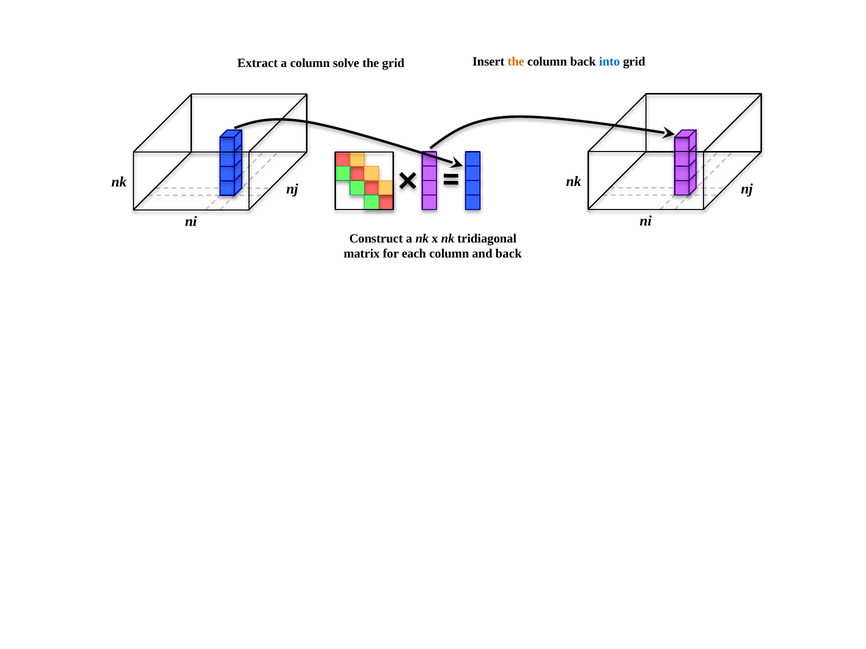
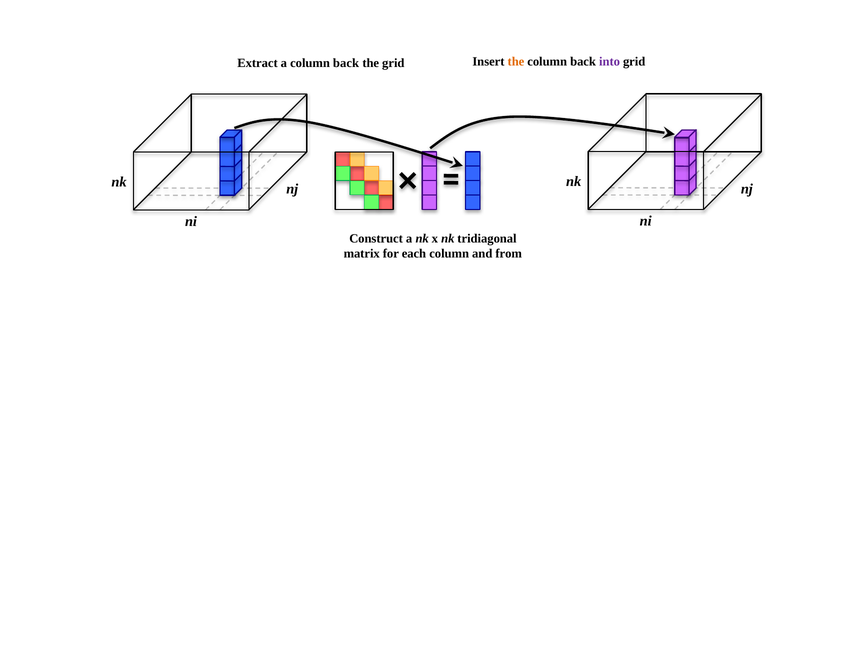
a column solve: solve -> back
into colour: blue -> purple
and back: back -> from
